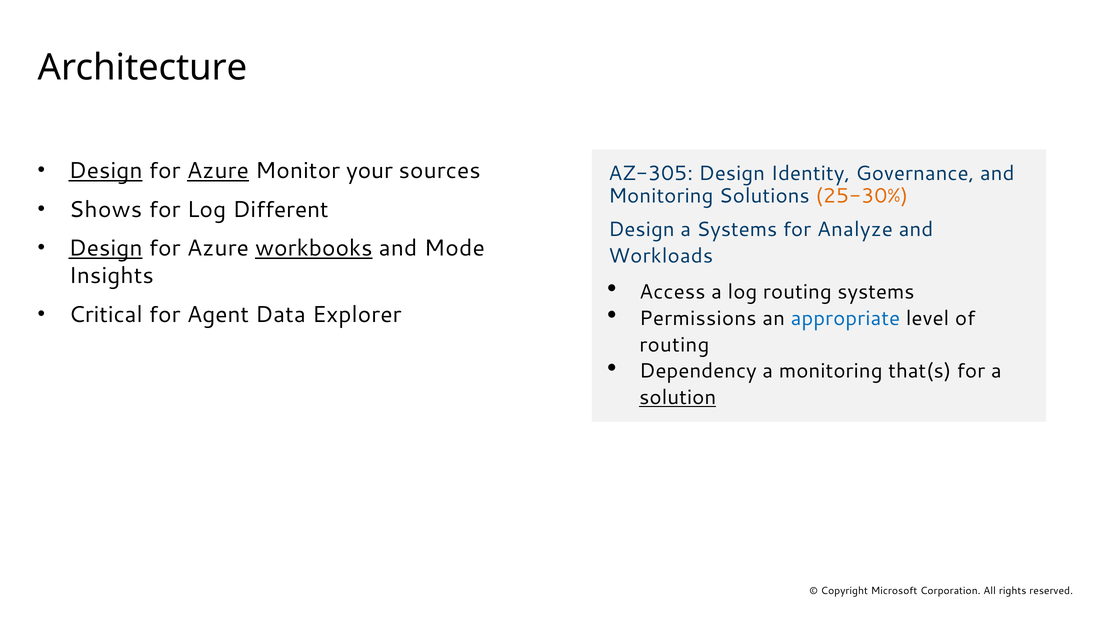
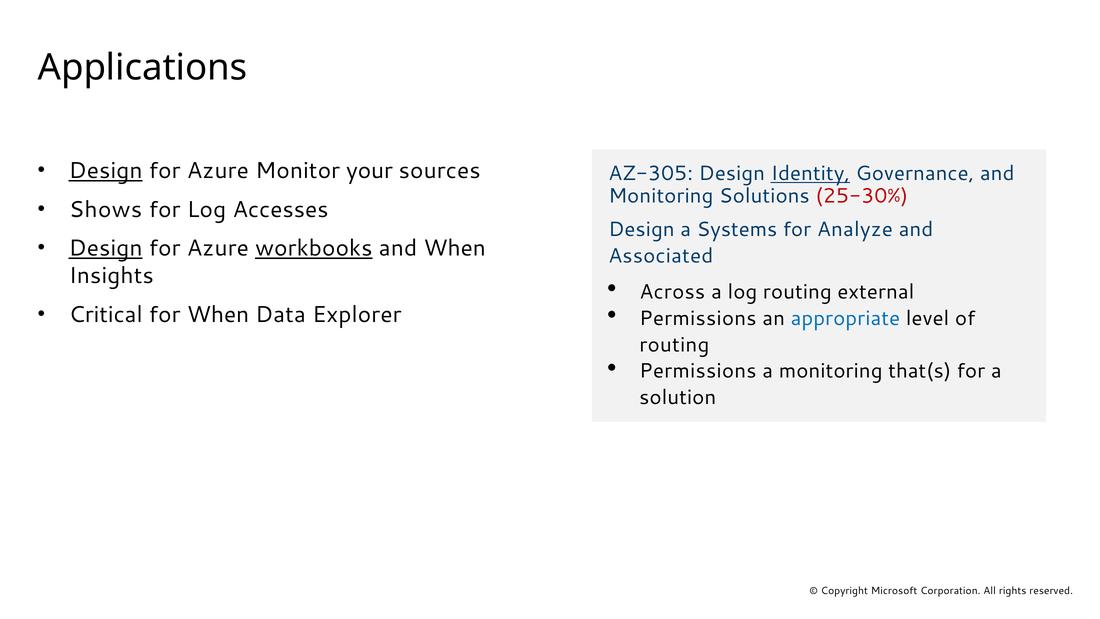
Architecture: Architecture -> Applications
Azure at (218, 171) underline: present -> none
Identity underline: none -> present
25-30% colour: orange -> red
Different: Different -> Accesses
and Mode: Mode -> When
Workloads: Workloads -> Associated
Access: Access -> Across
routing systems: systems -> external
for Agent: Agent -> When
Dependency at (698, 371): Dependency -> Permissions
solution underline: present -> none
